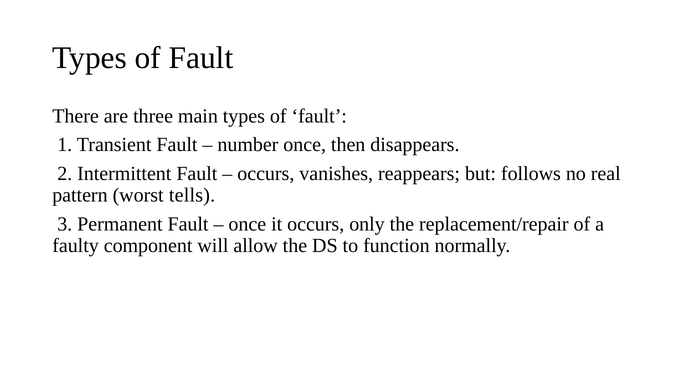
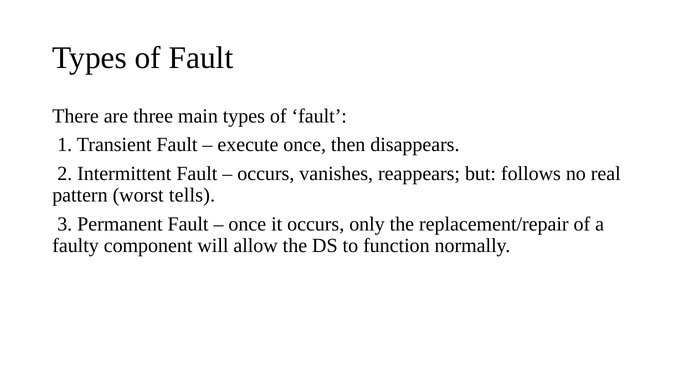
number: number -> execute
